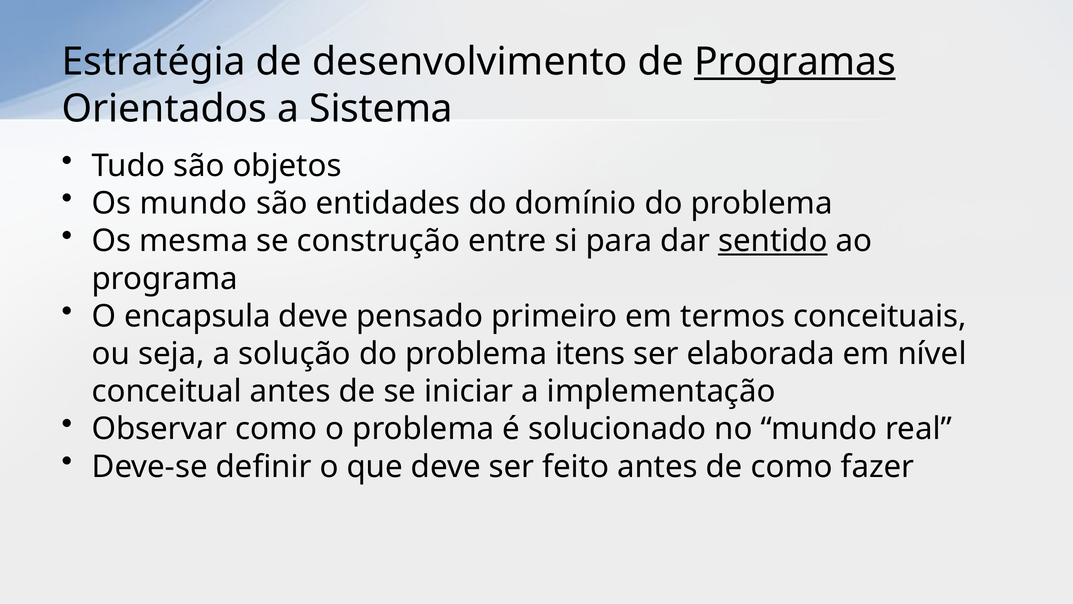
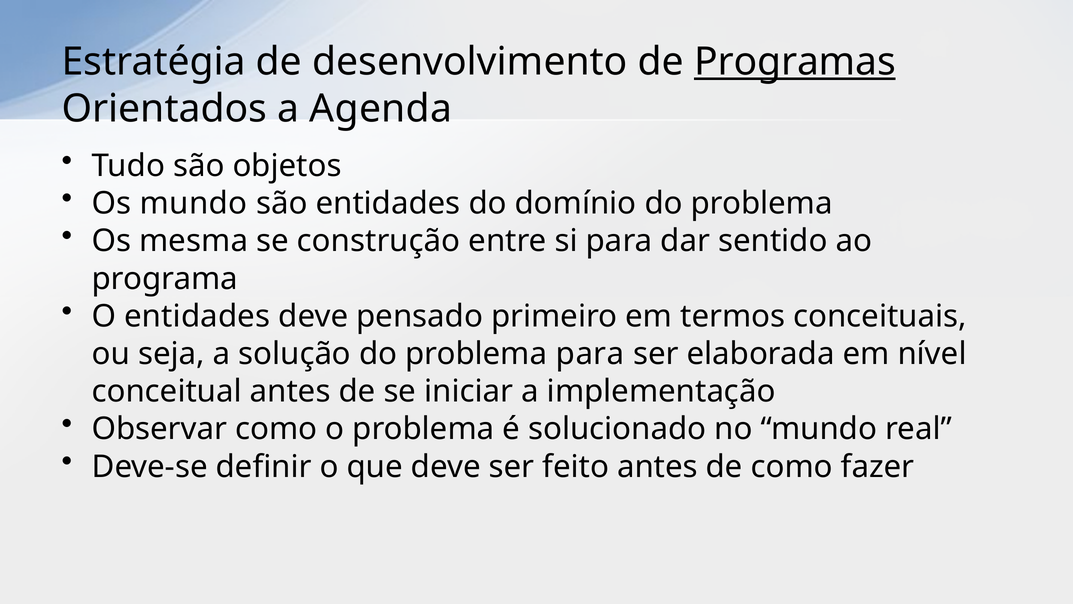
Sistema: Sistema -> Agenda
sentido underline: present -> none
O encapsula: encapsula -> entidades
problema itens: itens -> para
